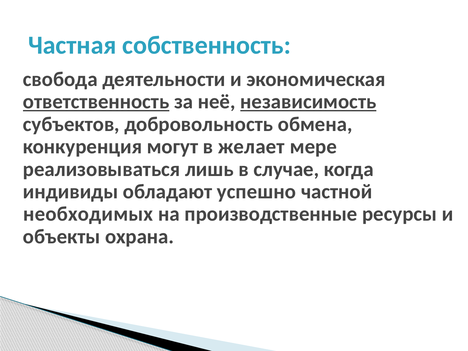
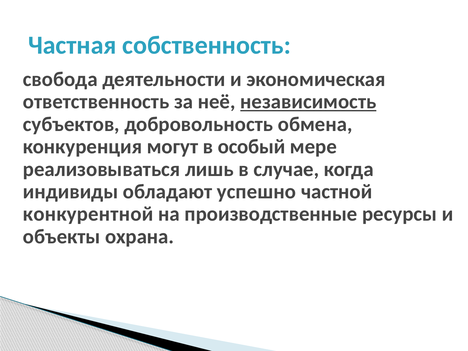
ответственность underline: present -> none
желает: желает -> особый
необходимых: необходимых -> конкурентной
